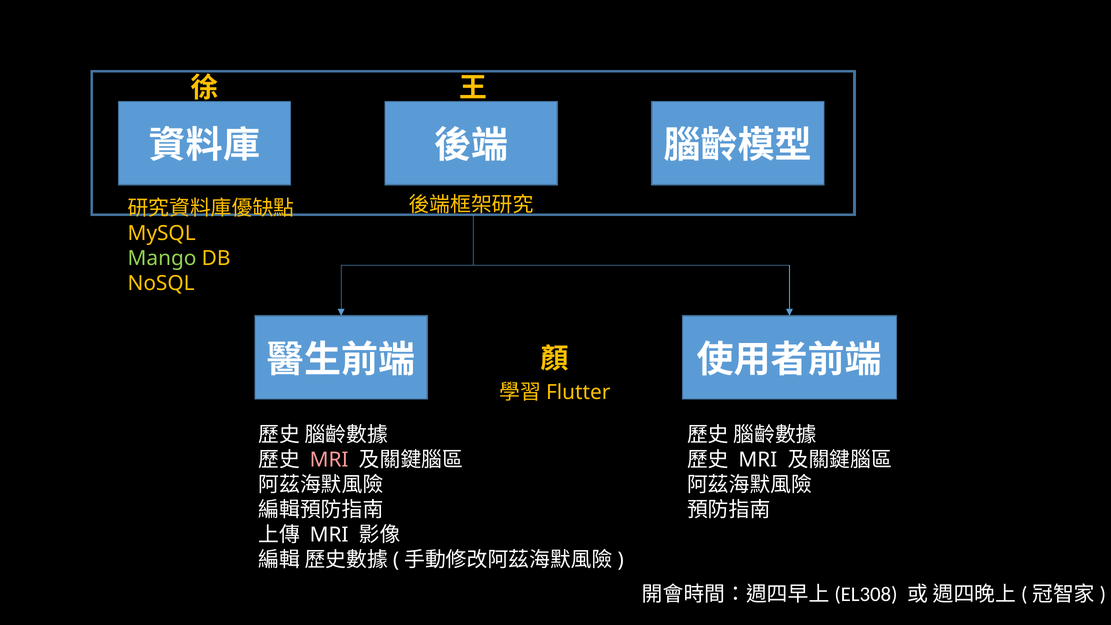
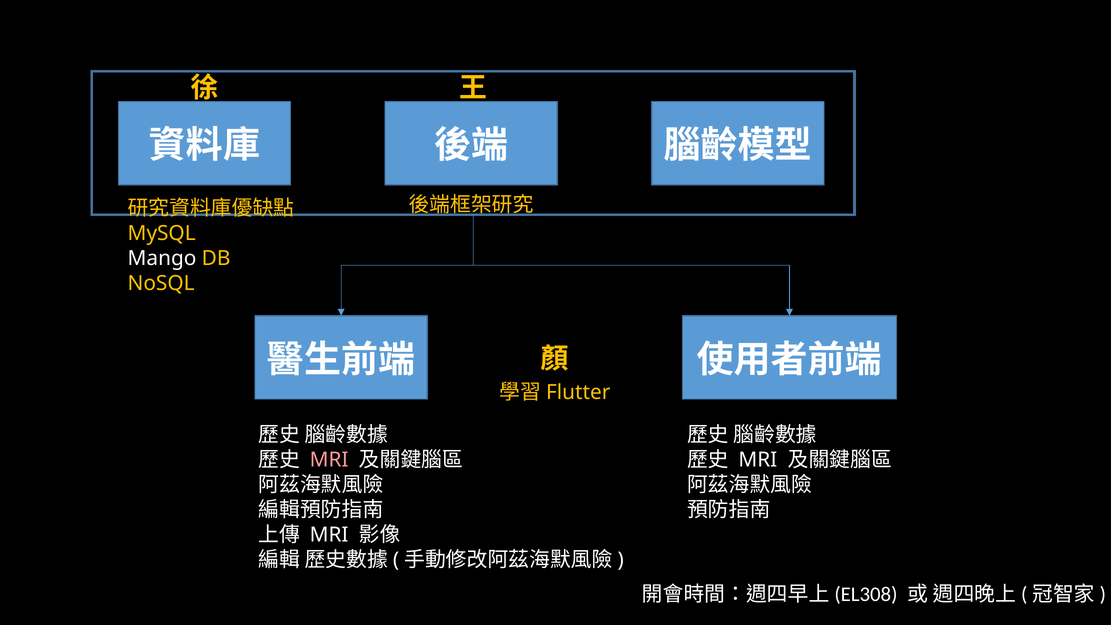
Mango colour: light green -> white
